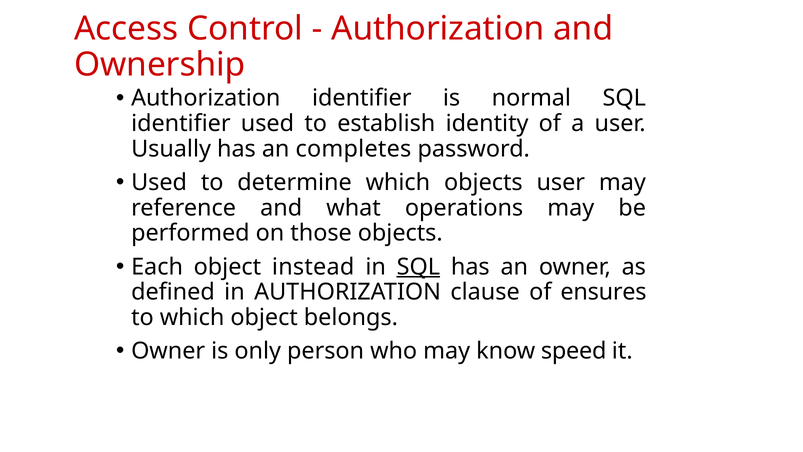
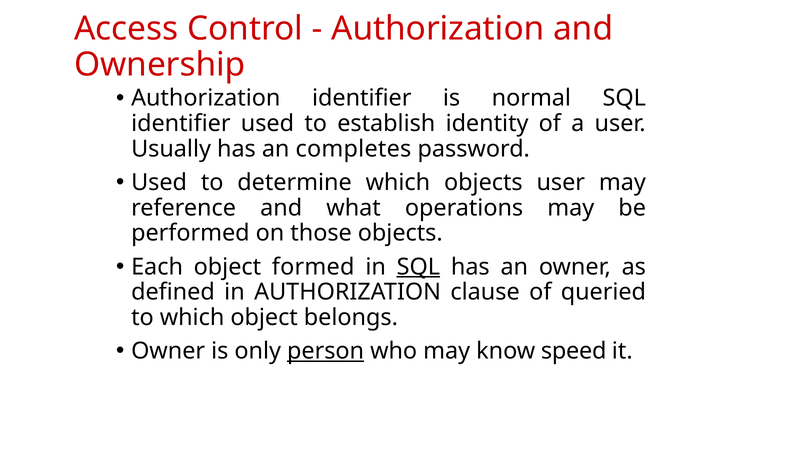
instead: instead -> formed
ensures: ensures -> queried
person underline: none -> present
